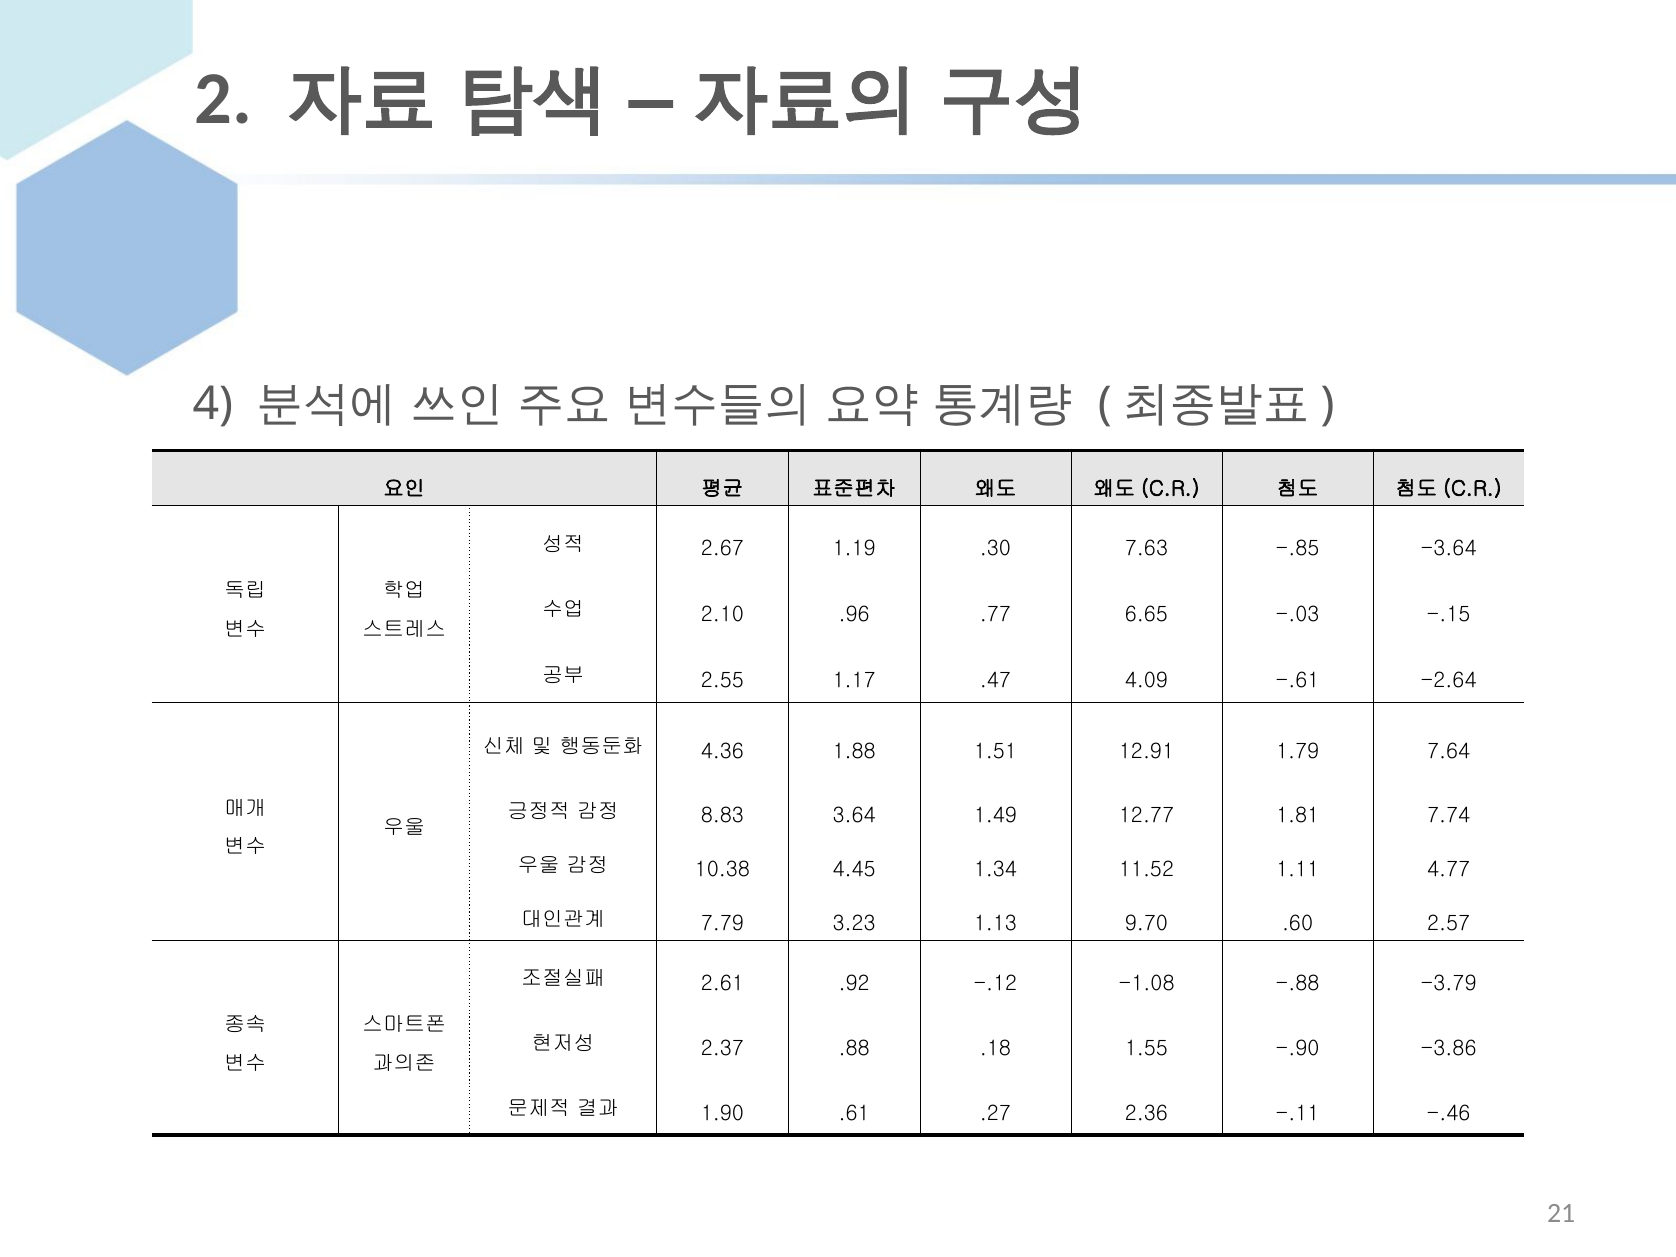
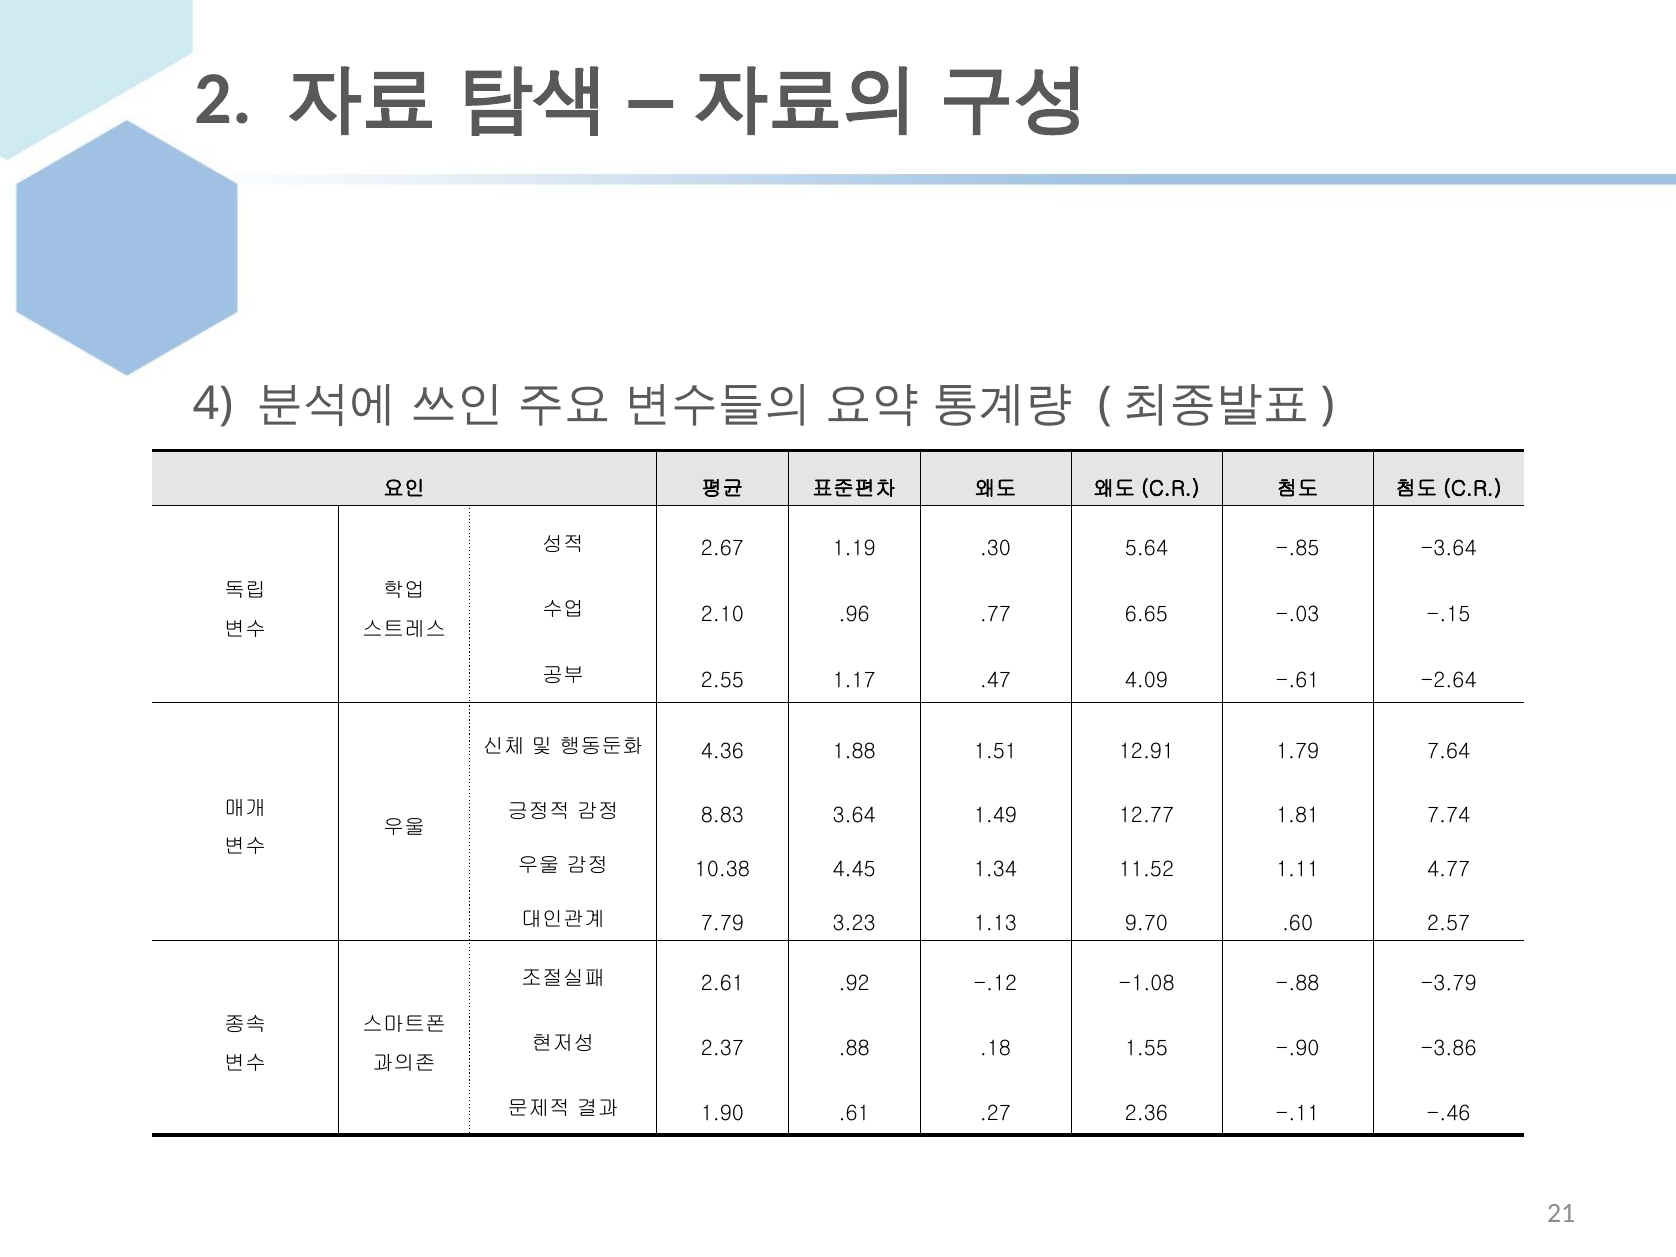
7.63: 7.63 -> 5.64
